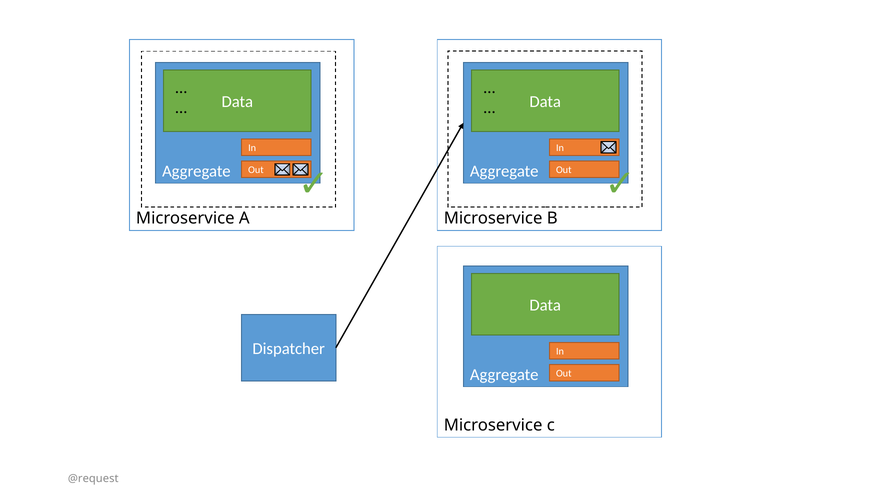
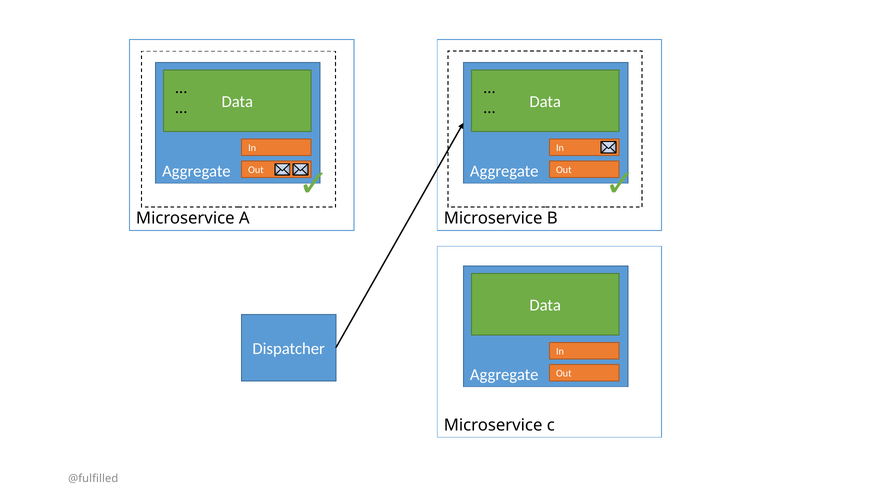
@request: @request -> @fulfilled
